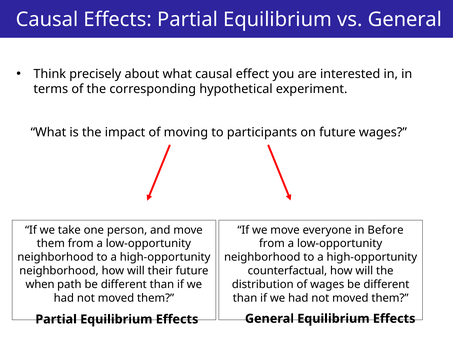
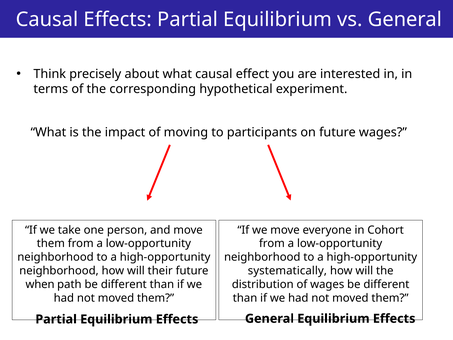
Before: Before -> Cohort
counterfactual: counterfactual -> systematically
